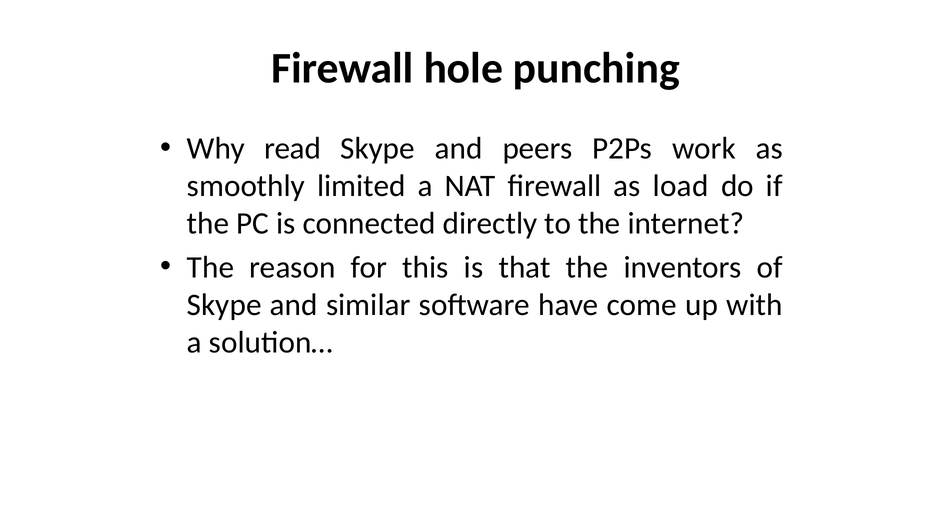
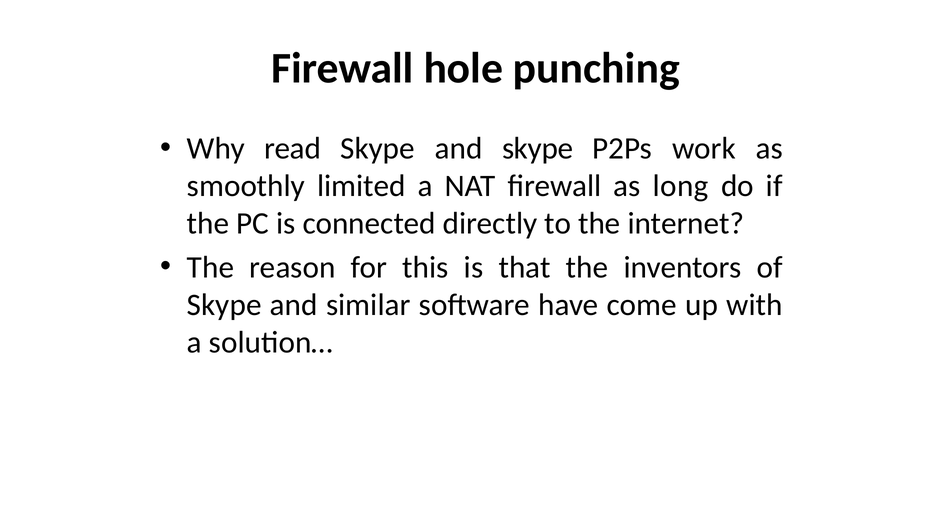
and peers: peers -> skype
load: load -> long
